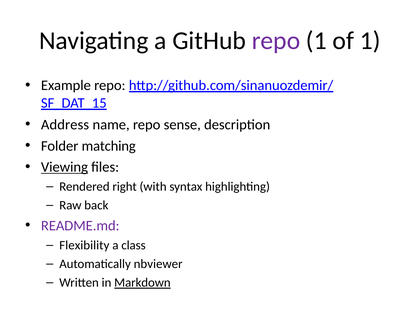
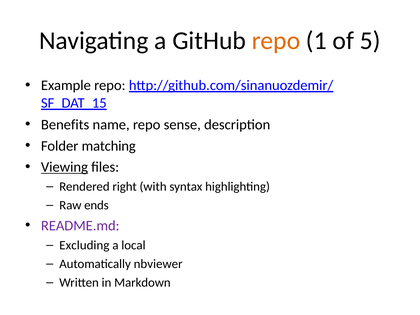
repo at (276, 41) colour: purple -> orange
of 1: 1 -> 5
Address: Address -> Benefits
back: back -> ends
Flexibility: Flexibility -> Excluding
class: class -> local
Markdown underline: present -> none
